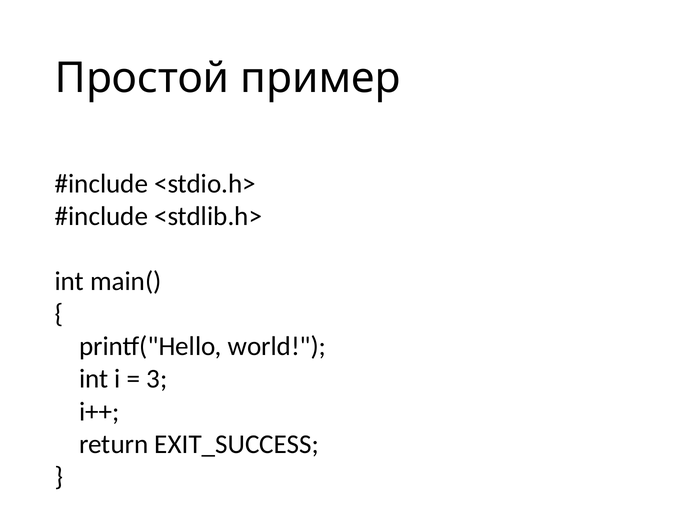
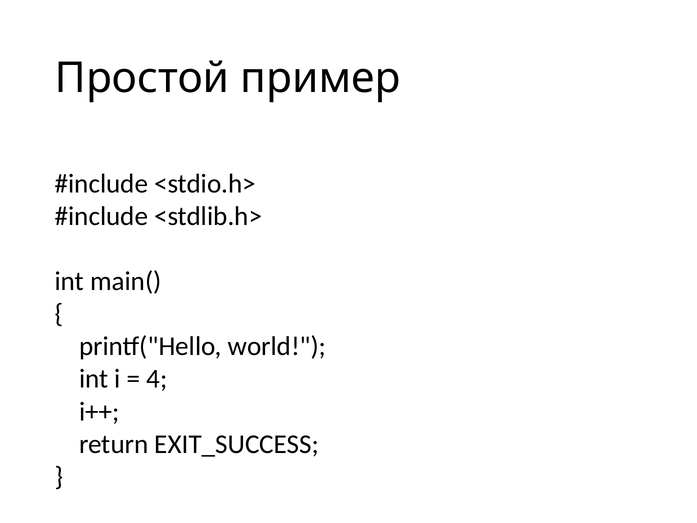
3: 3 -> 4
